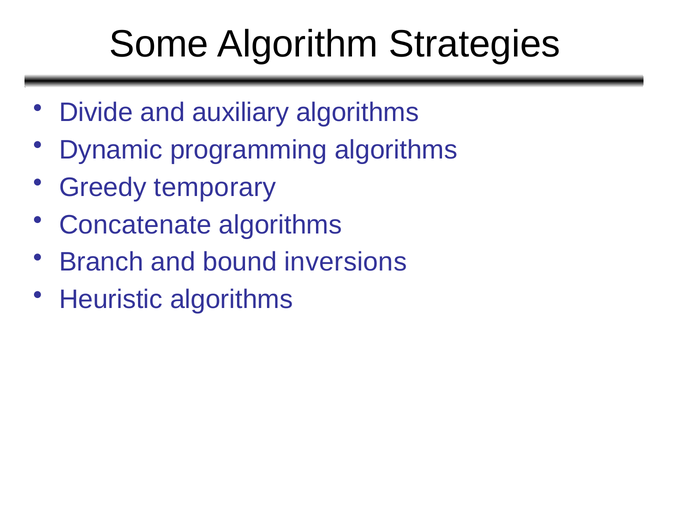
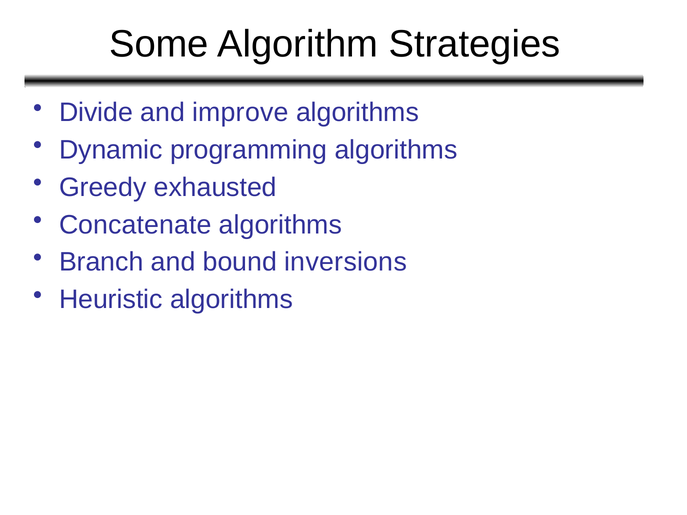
auxiliary: auxiliary -> improve
temporary: temporary -> exhausted
